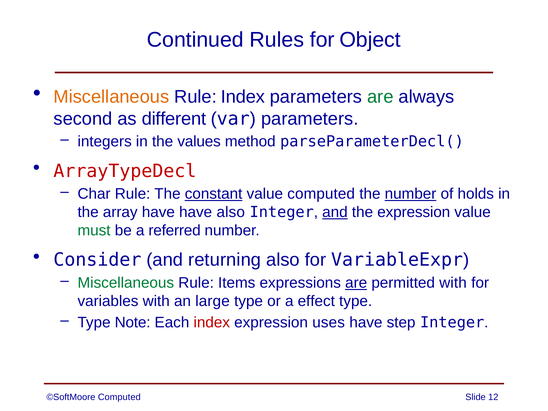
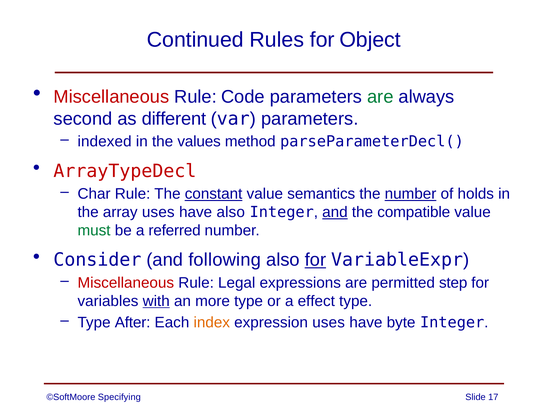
Miscellaneous at (111, 97) colour: orange -> red
Rule Index: Index -> Code
integers: integers -> indexed
value computed: computed -> semantics
array have: have -> uses
the expression: expression -> compatible
returning: returning -> following
for at (315, 260) underline: none -> present
Miscellaneous at (126, 283) colour: green -> red
Items: Items -> Legal
are at (356, 283) underline: present -> none
permitted with: with -> step
with at (156, 301) underline: none -> present
large: large -> more
Note: Note -> After
index at (212, 322) colour: red -> orange
step: step -> byte
©SoftMoore Computed: Computed -> Specifying
12: 12 -> 17
